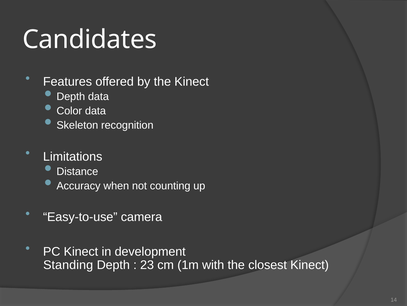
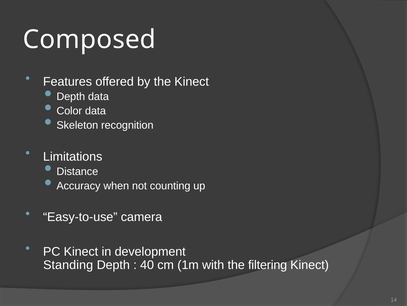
Candidates: Candidates -> Composed
23: 23 -> 40
closest: closest -> filtering
